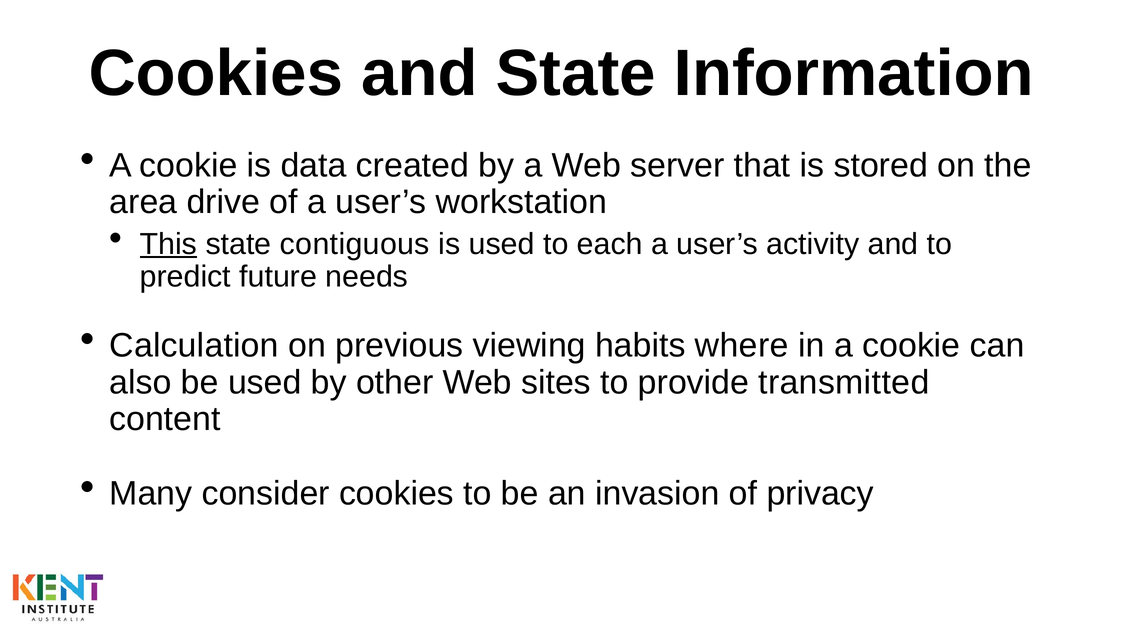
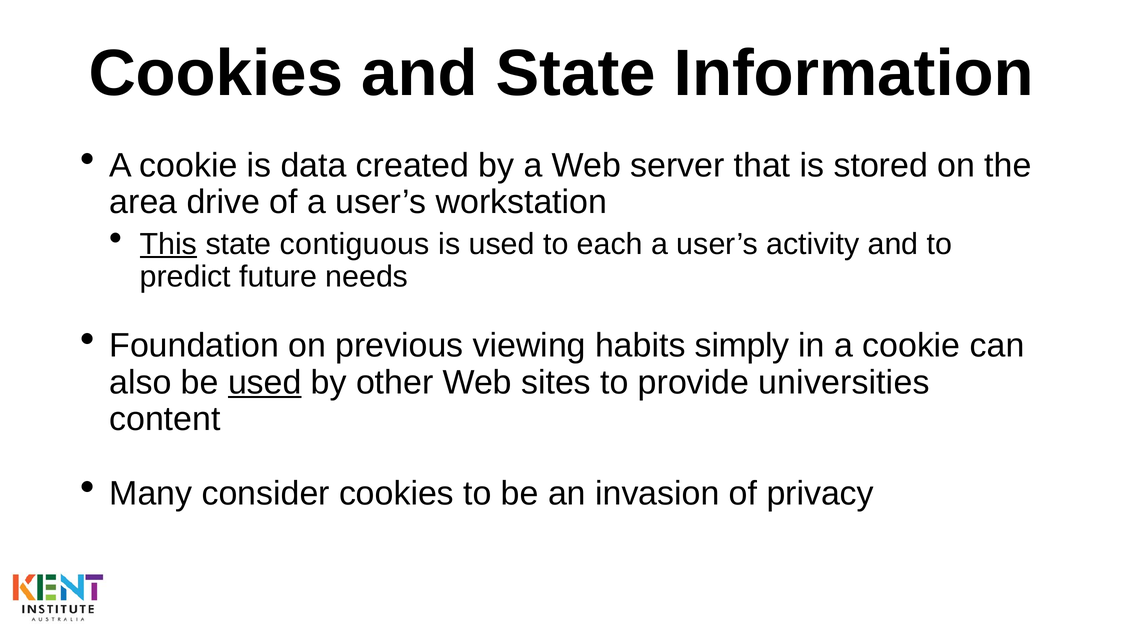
Calculation: Calculation -> Foundation
where: where -> simply
used at (265, 382) underline: none -> present
transmitted: transmitted -> universities
